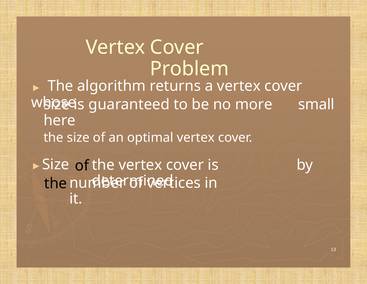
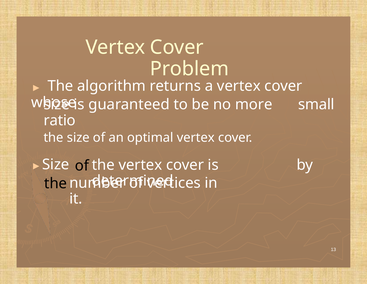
here: here -> ratio
